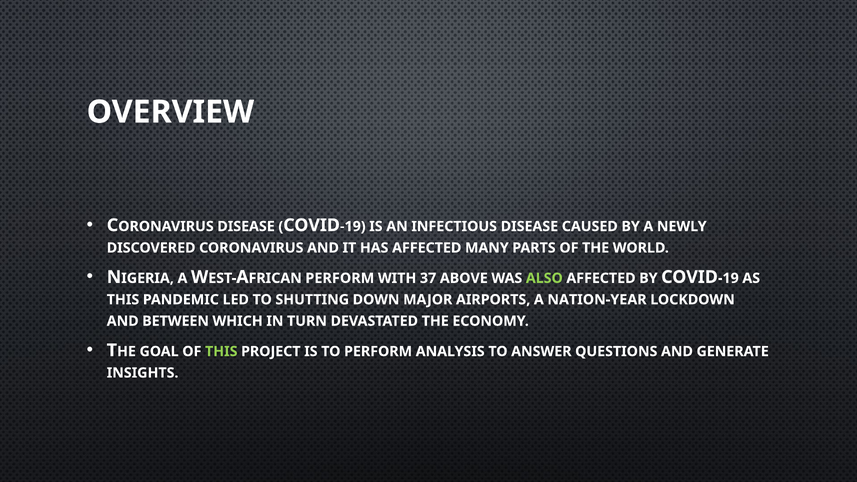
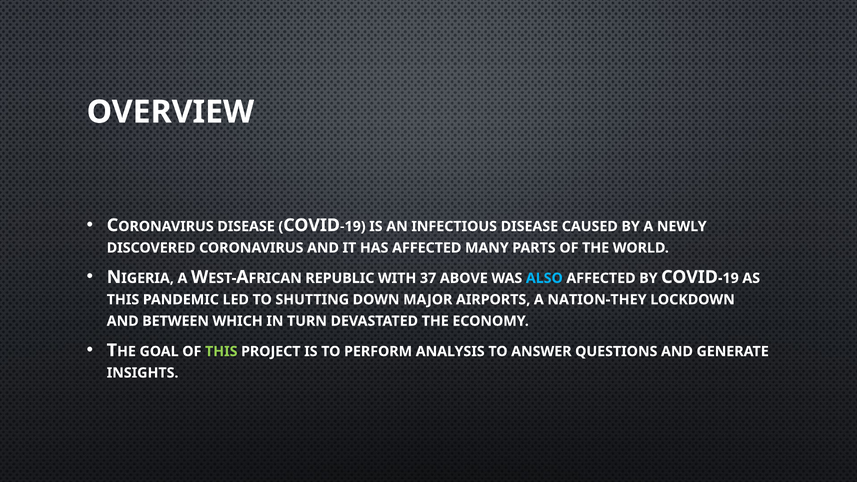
WEST-AFRICAN PERFORM: PERFORM -> REPUBLIC
ALSO colour: light green -> light blue
NATION-YEAR: NATION-YEAR -> NATION-THEY
